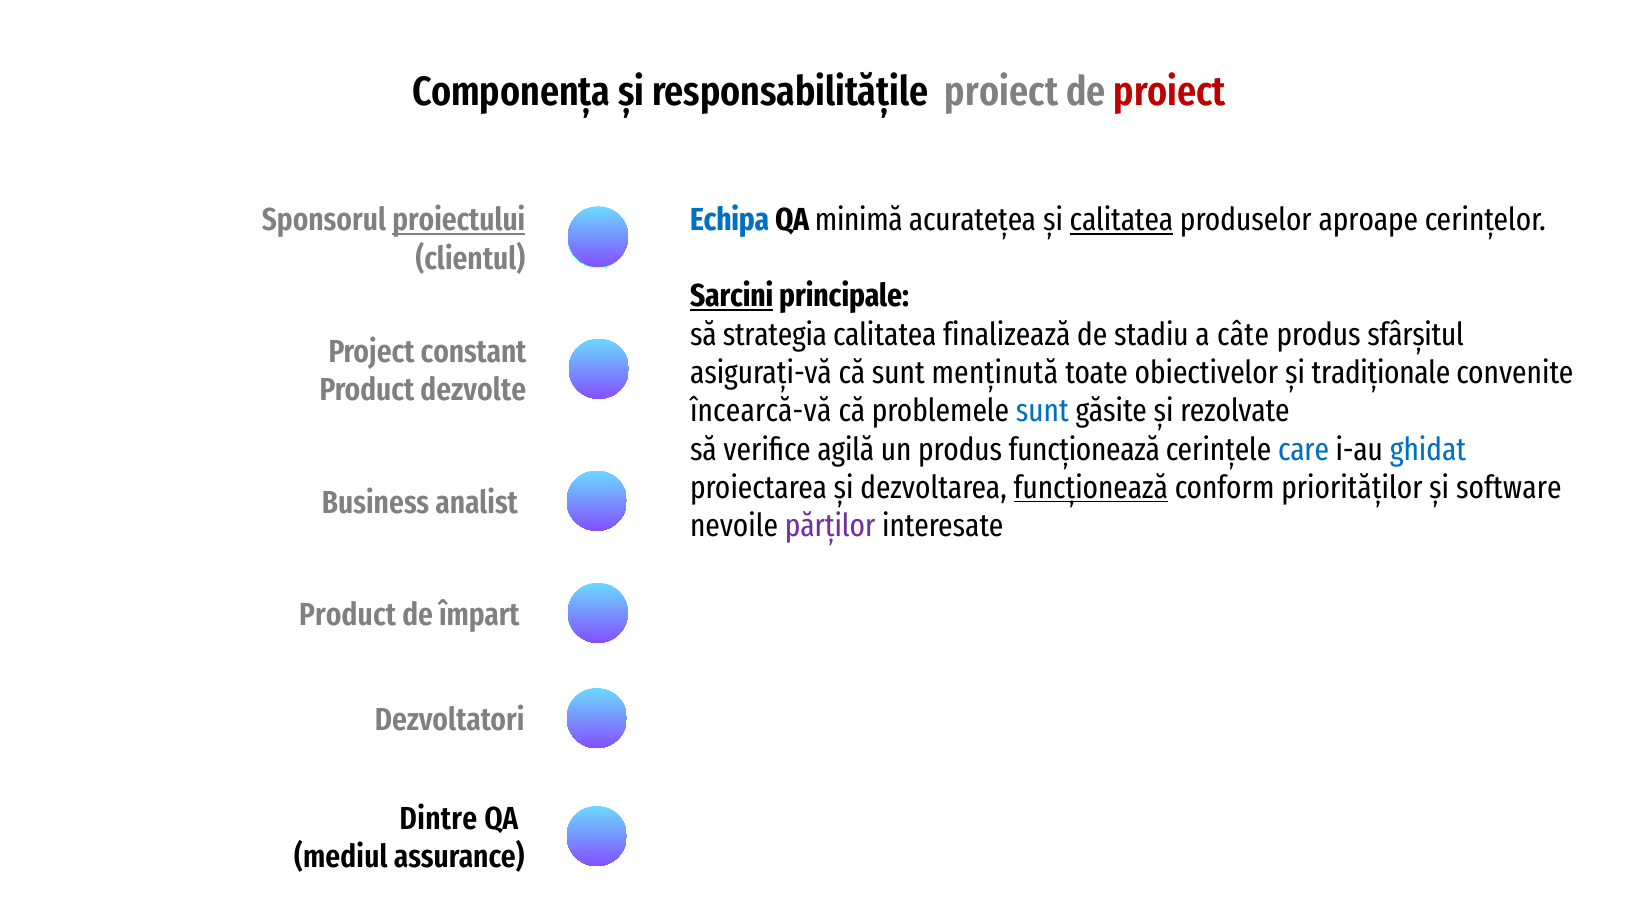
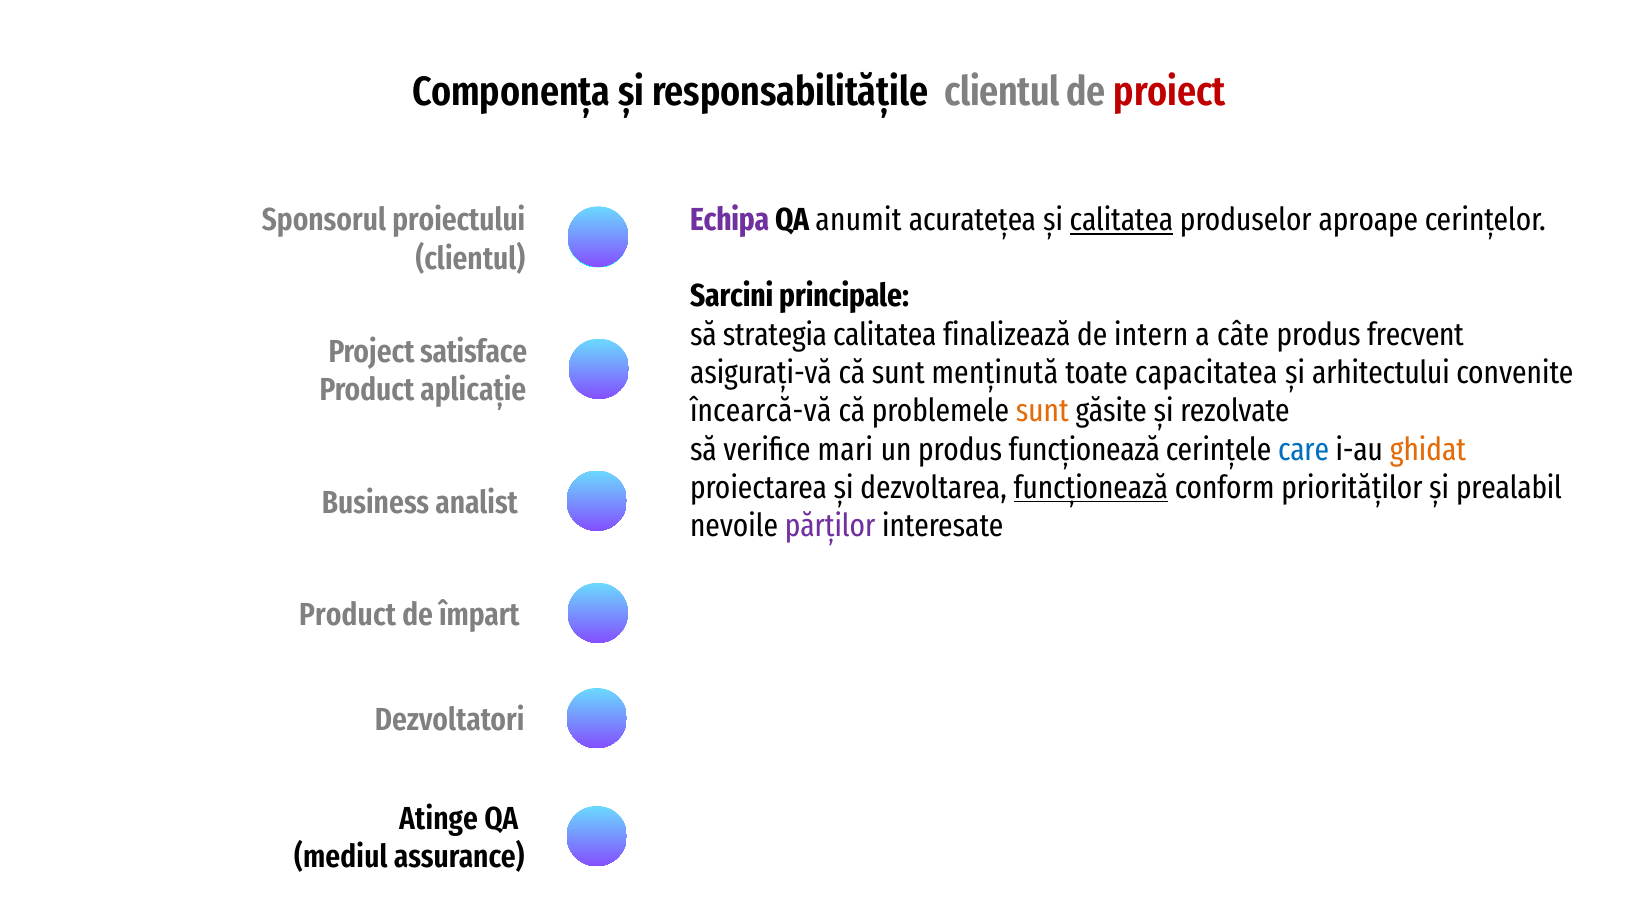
responsabilitățile proiect: proiect -> clientul
Echipa colour: blue -> purple
minimă: minimă -> anumit
proiectului underline: present -> none
Sarcini underline: present -> none
stadiu: stadiu -> intern
sfârșitul: sfârșitul -> frecvent
constant: constant -> satisface
obiectivelor: obiectivelor -> capacitatea
tradiționale: tradiționale -> arhitectului
dezvolte: dezvolte -> aplicație
sunt at (1042, 411) colour: blue -> orange
agilă: agilă -> mari
ghidat colour: blue -> orange
software: software -> prealabil
Dintre: Dintre -> Atinge
